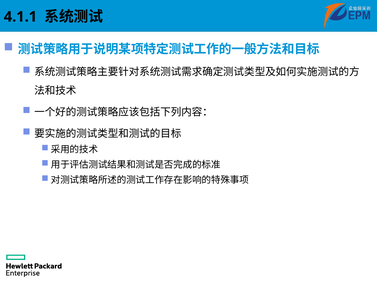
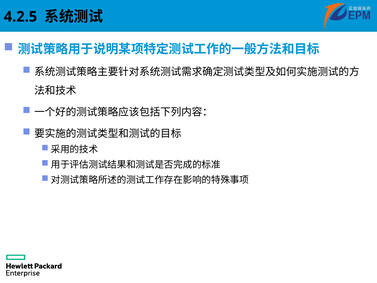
4.1.1: 4.1.1 -> 4.2.5
